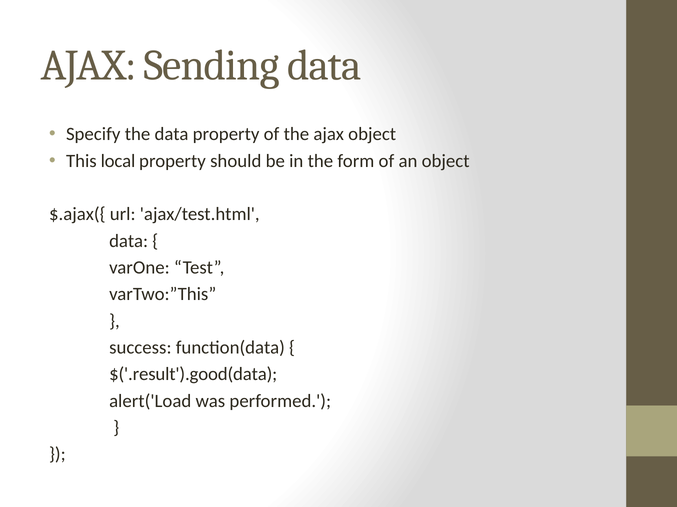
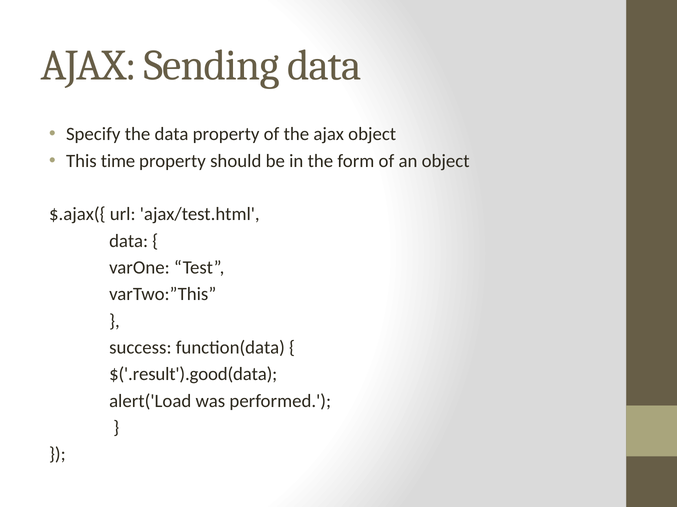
local: local -> time
